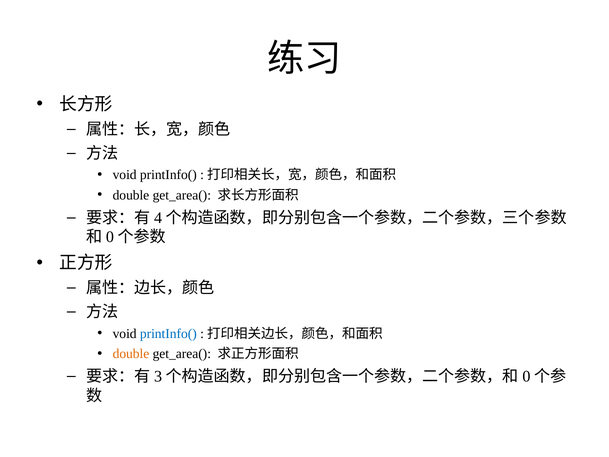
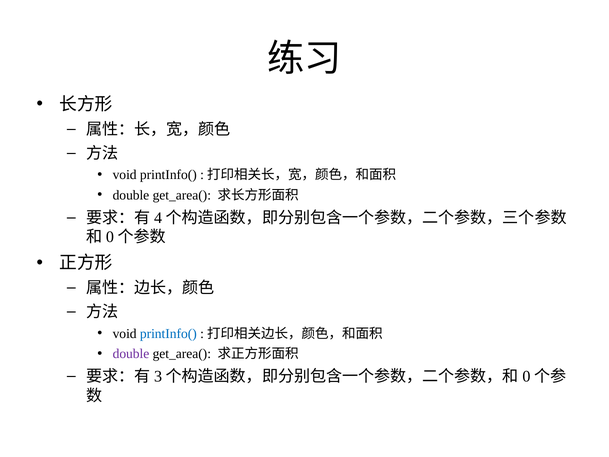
double at (131, 354) colour: orange -> purple
